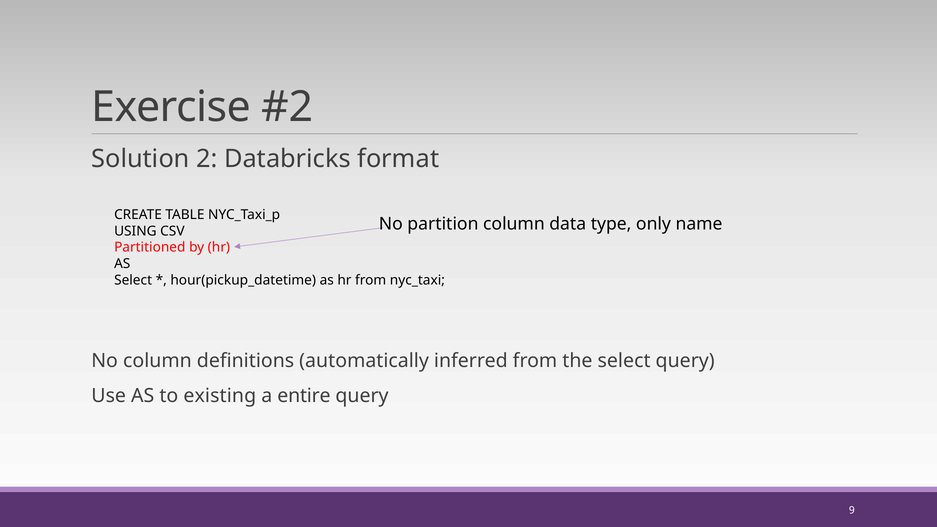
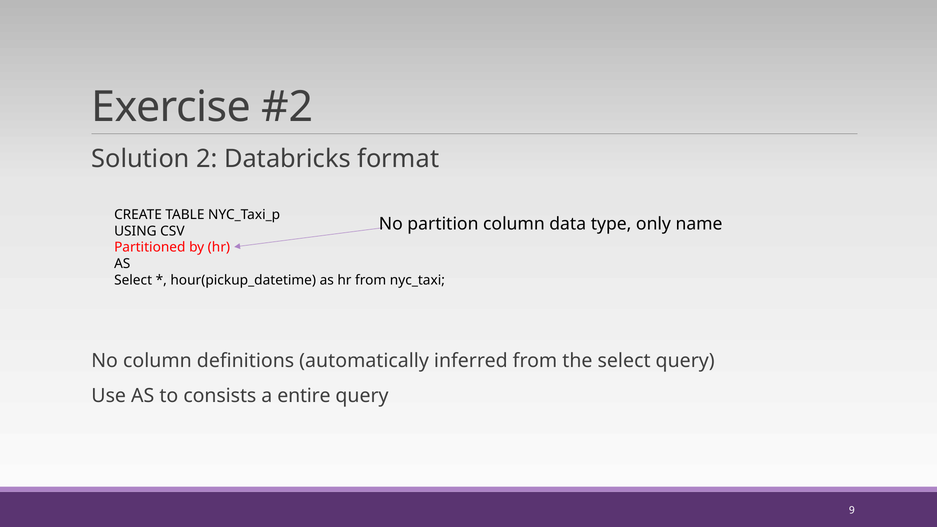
existing: existing -> consists
